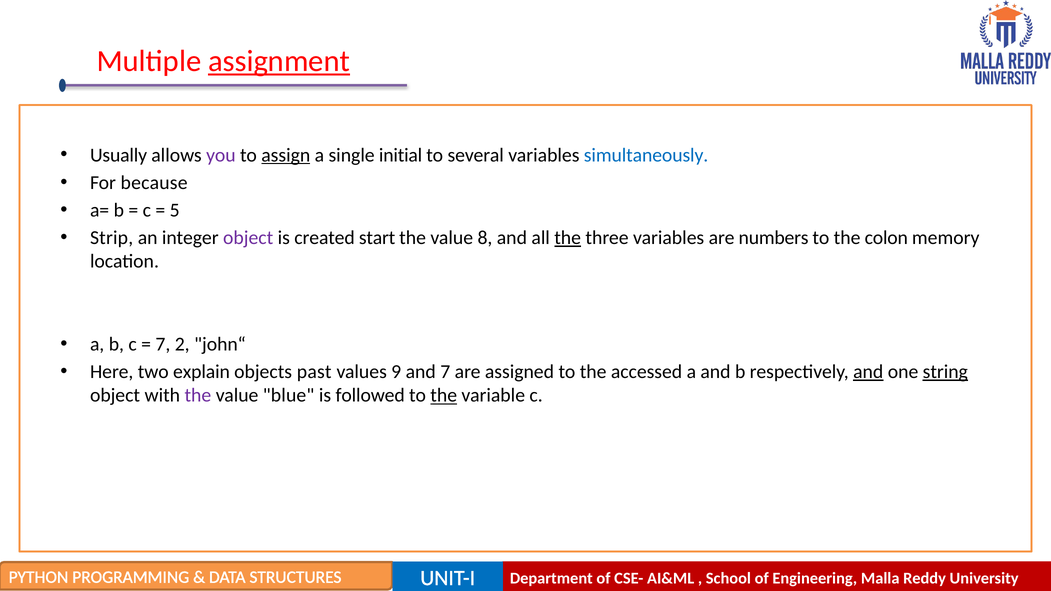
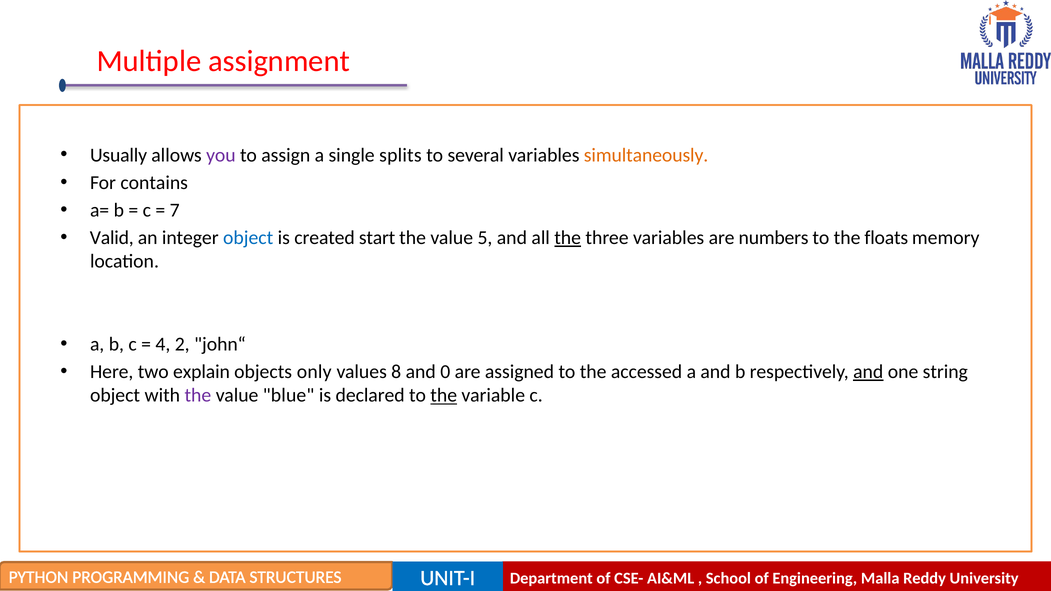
assignment underline: present -> none
assign underline: present -> none
initial: initial -> splits
simultaneously colour: blue -> orange
because: because -> contains
5: 5 -> 7
Strip: Strip -> Valid
object at (248, 238) colour: purple -> blue
8: 8 -> 5
colon: colon -> floats
7 at (163, 344): 7 -> 4
past: past -> only
9: 9 -> 8
and 7: 7 -> 0
string underline: present -> none
followed: followed -> declared
